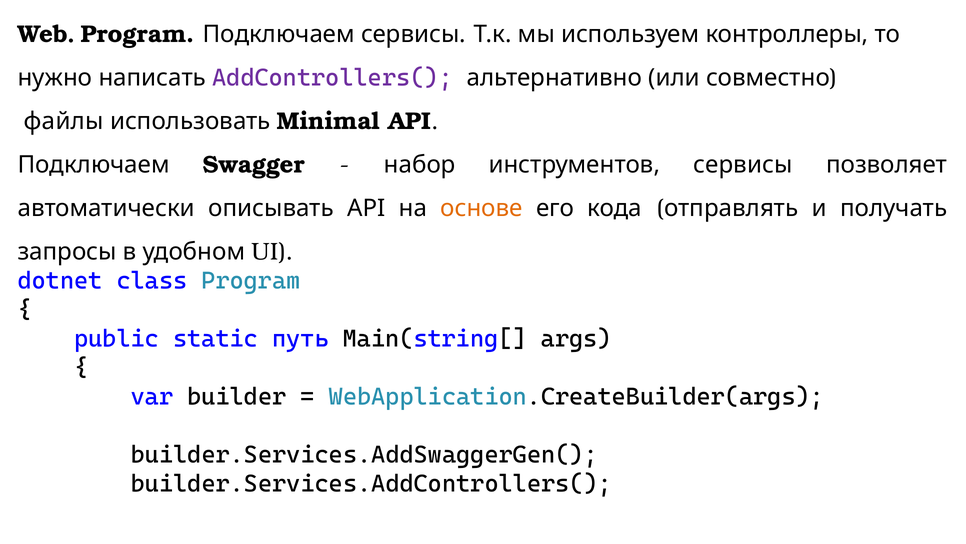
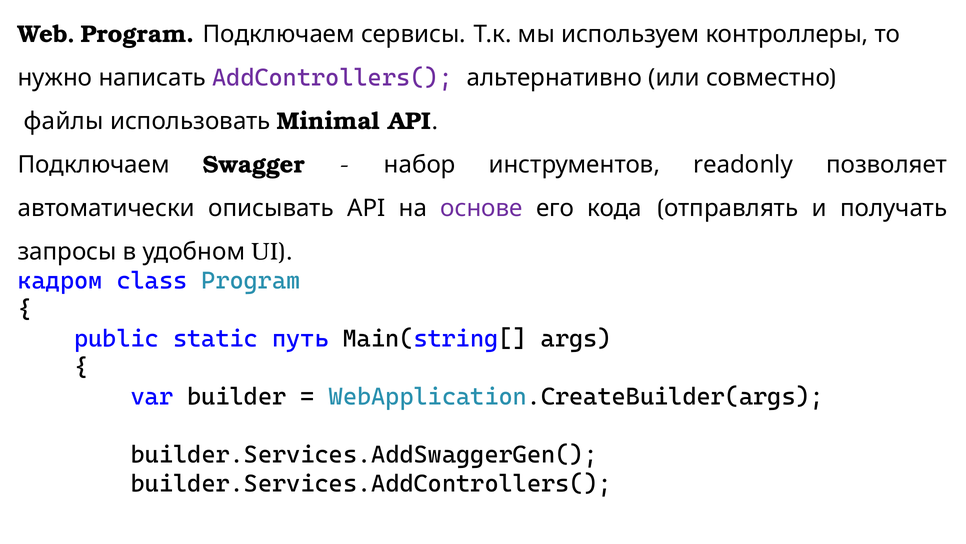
инструментов сервисы: сервисы -> readonly
основе colour: orange -> purple
dotnet: dotnet -> кадром
